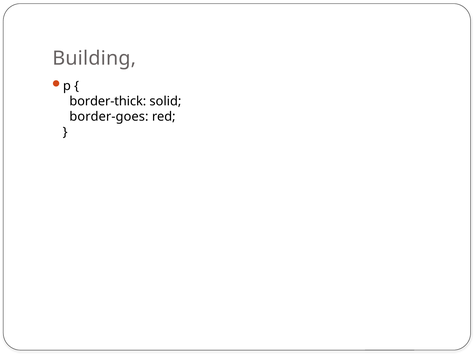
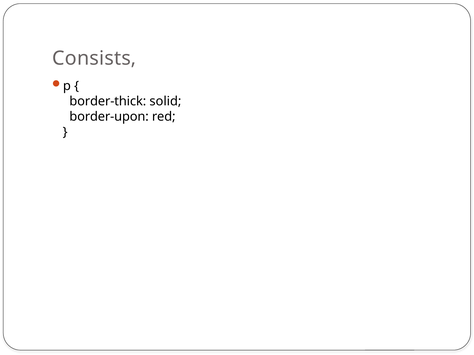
Building: Building -> Consists
border-goes: border-goes -> border-upon
